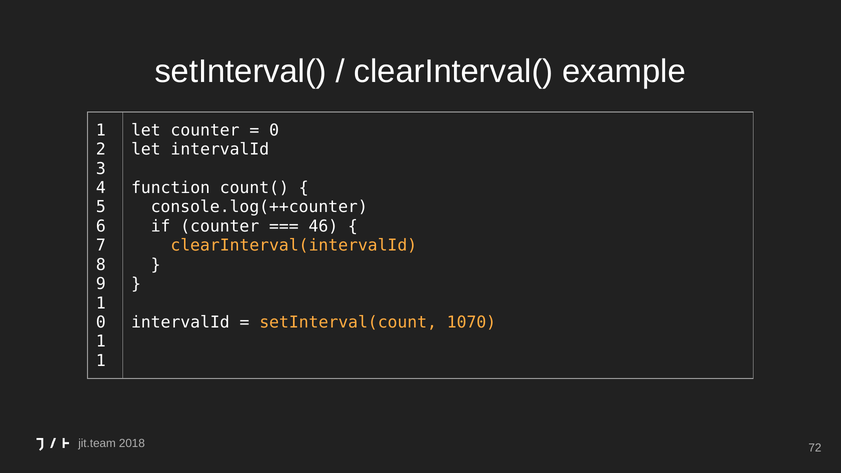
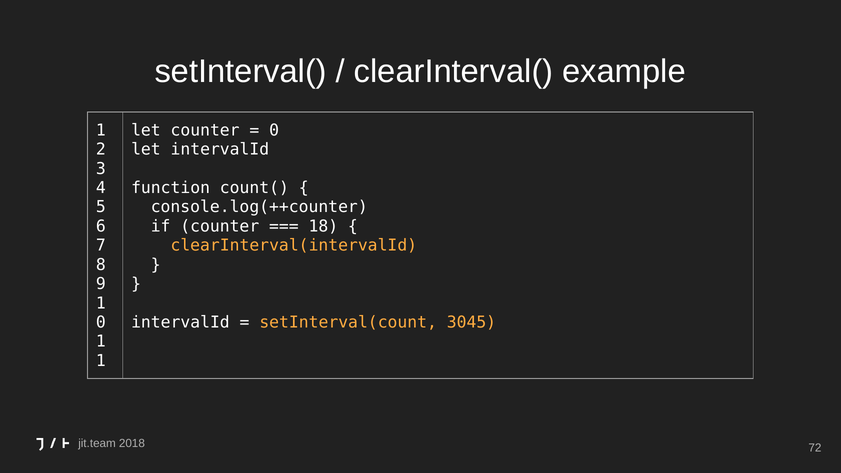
46: 46 -> 18
1070: 1070 -> 3045
